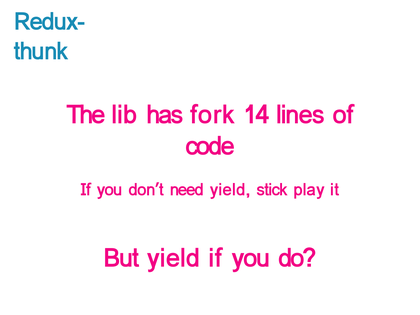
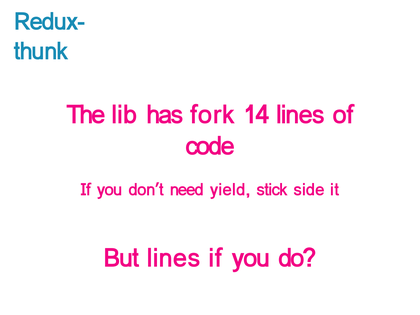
play: play -> side
But yield: yield -> lines
